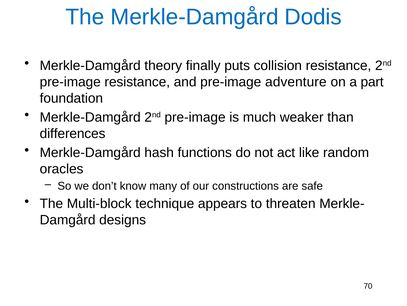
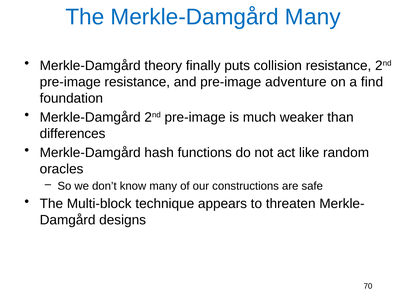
Merkle-Damgård Dodis: Dodis -> Many
part: part -> find
